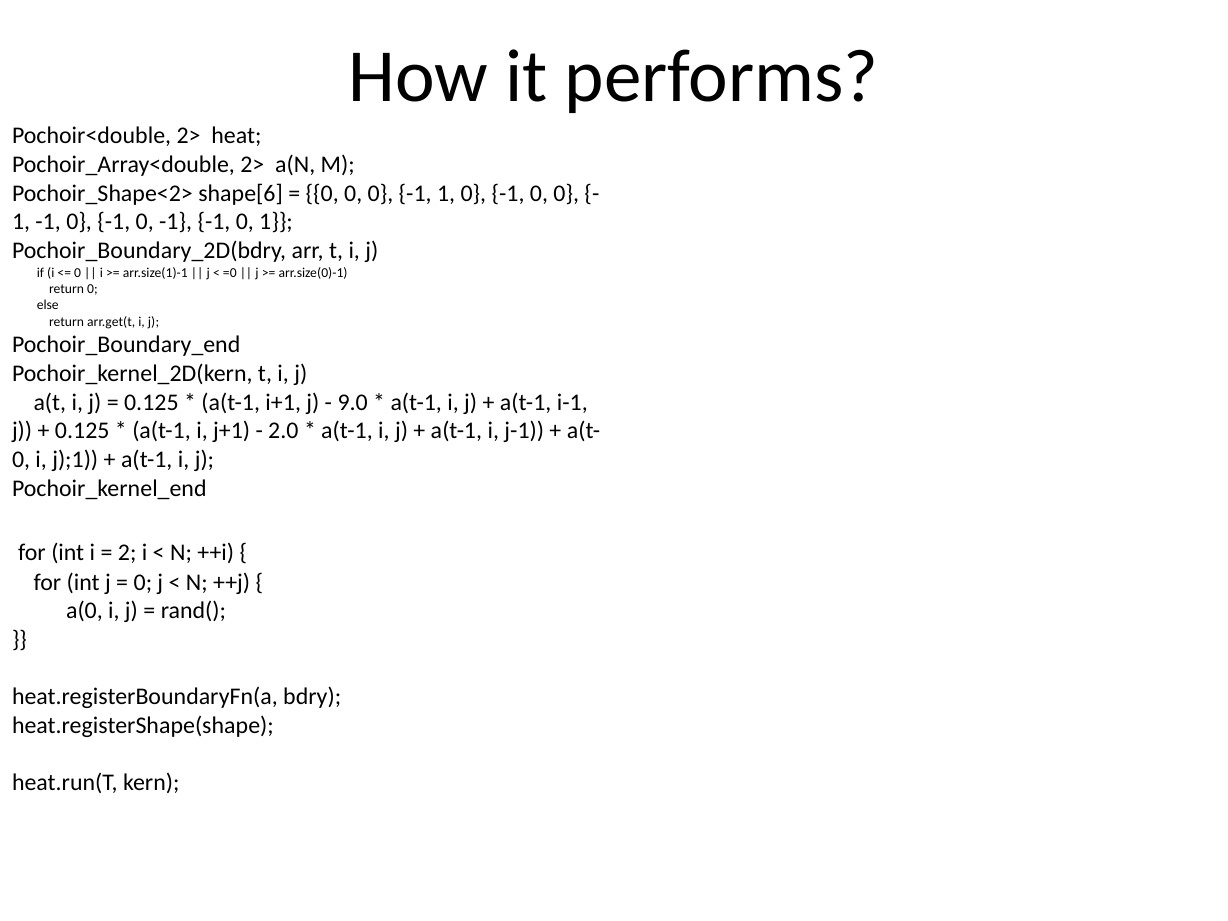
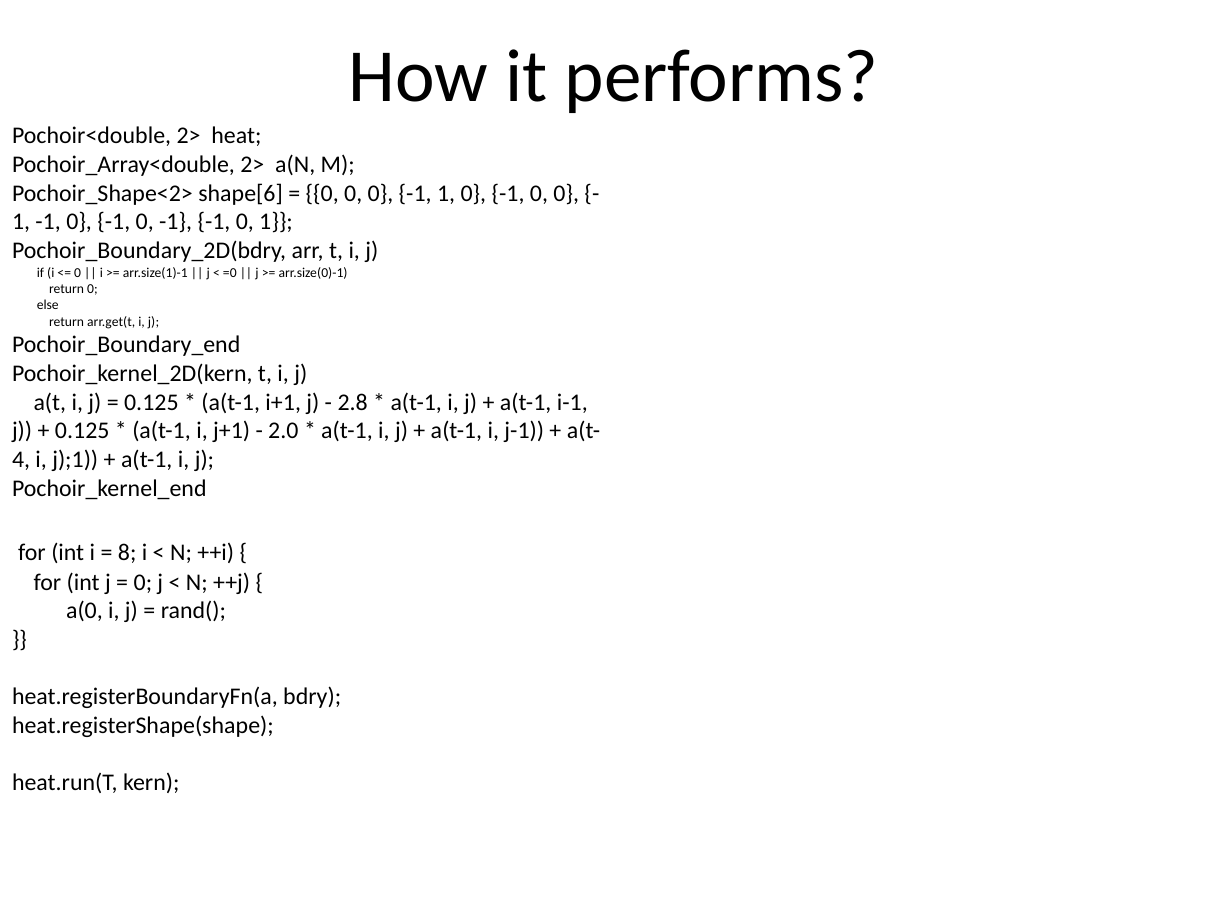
9.0: 9.0 -> 2.8
0 at (21, 459): 0 -> 4
2: 2 -> 8
